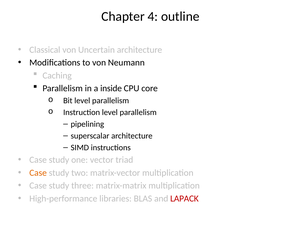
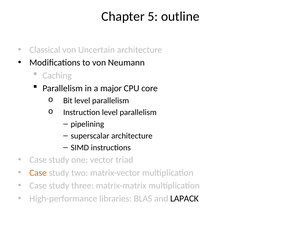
4: 4 -> 5
inside: inside -> major
LAPACK colour: red -> black
